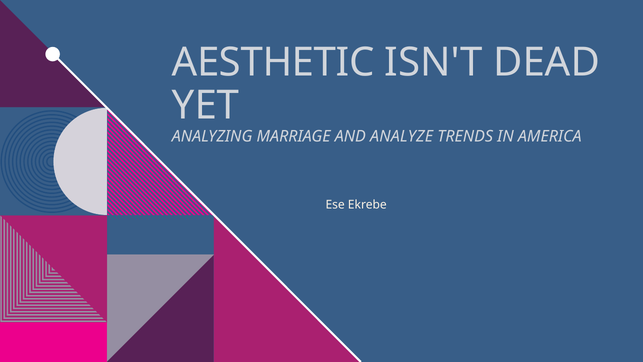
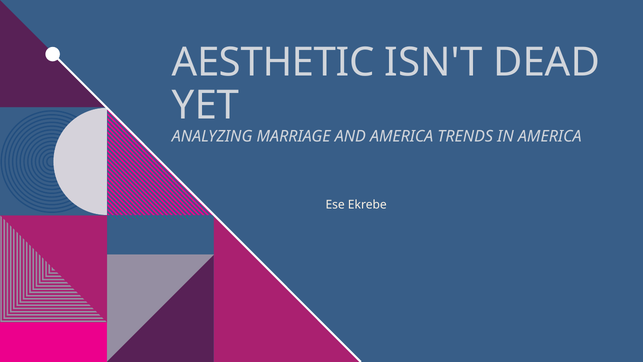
AND ANALYZE: ANALYZE -> AMERICA
